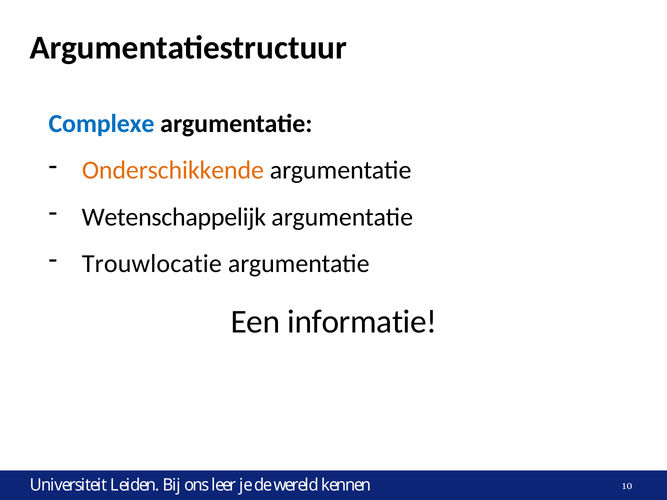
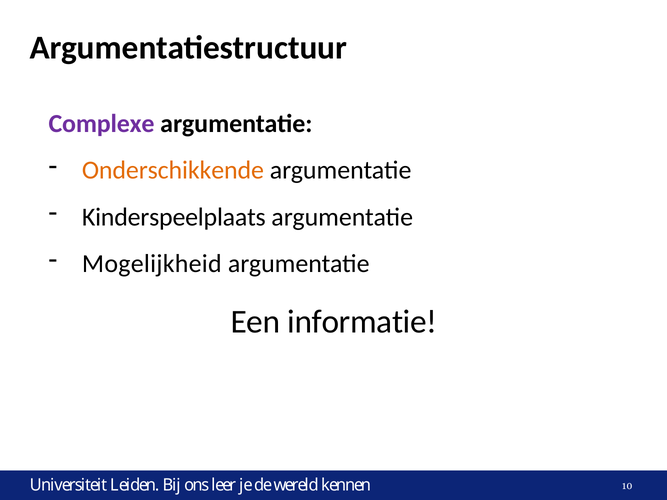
Complexe colour: blue -> purple
Wetenschappelijk: Wetenschappelijk -> Kinderspeelplaats
Trouwlocatie: Trouwlocatie -> Mogelijkheid
